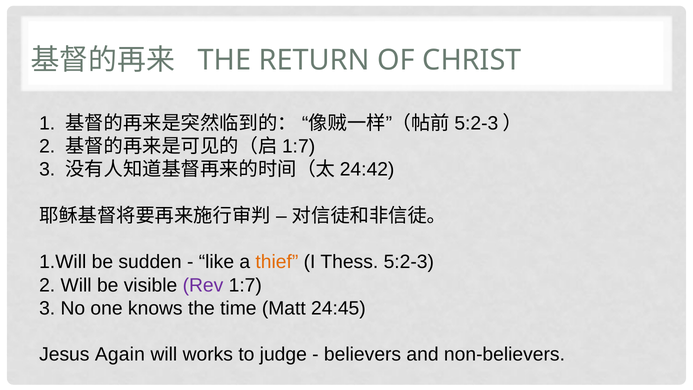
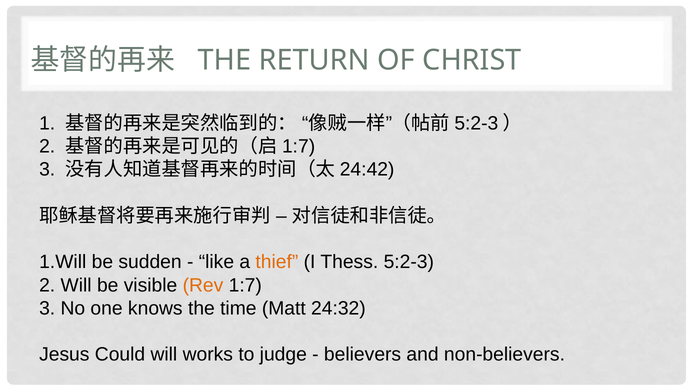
Rev colour: purple -> orange
24:45: 24:45 -> 24:32
Again: Again -> Could
